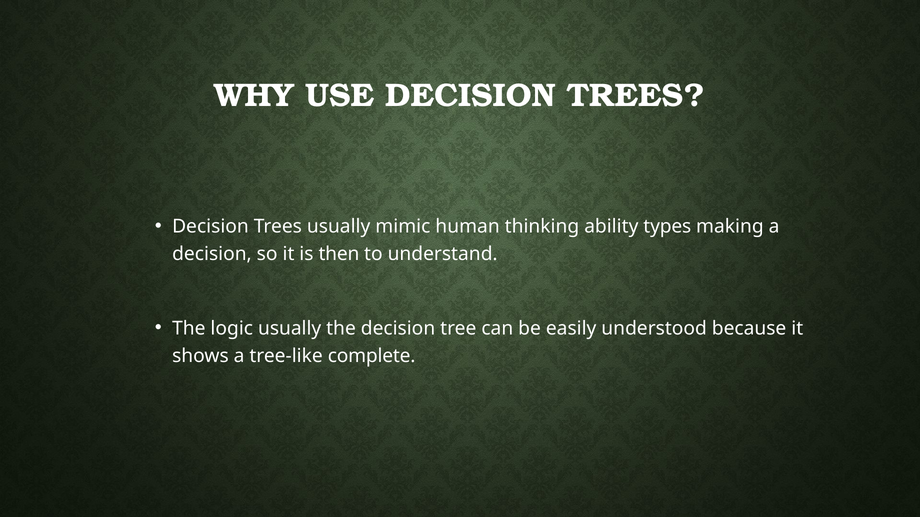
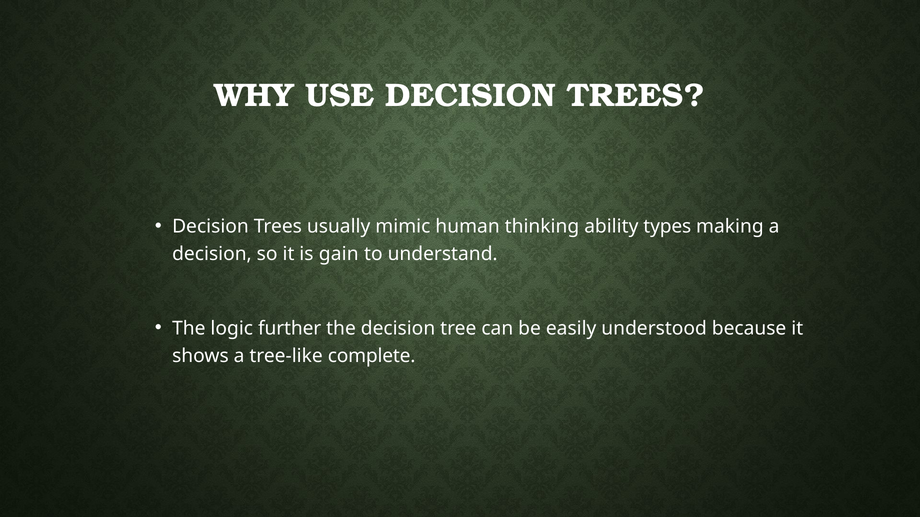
then: then -> gain
logic usually: usually -> further
